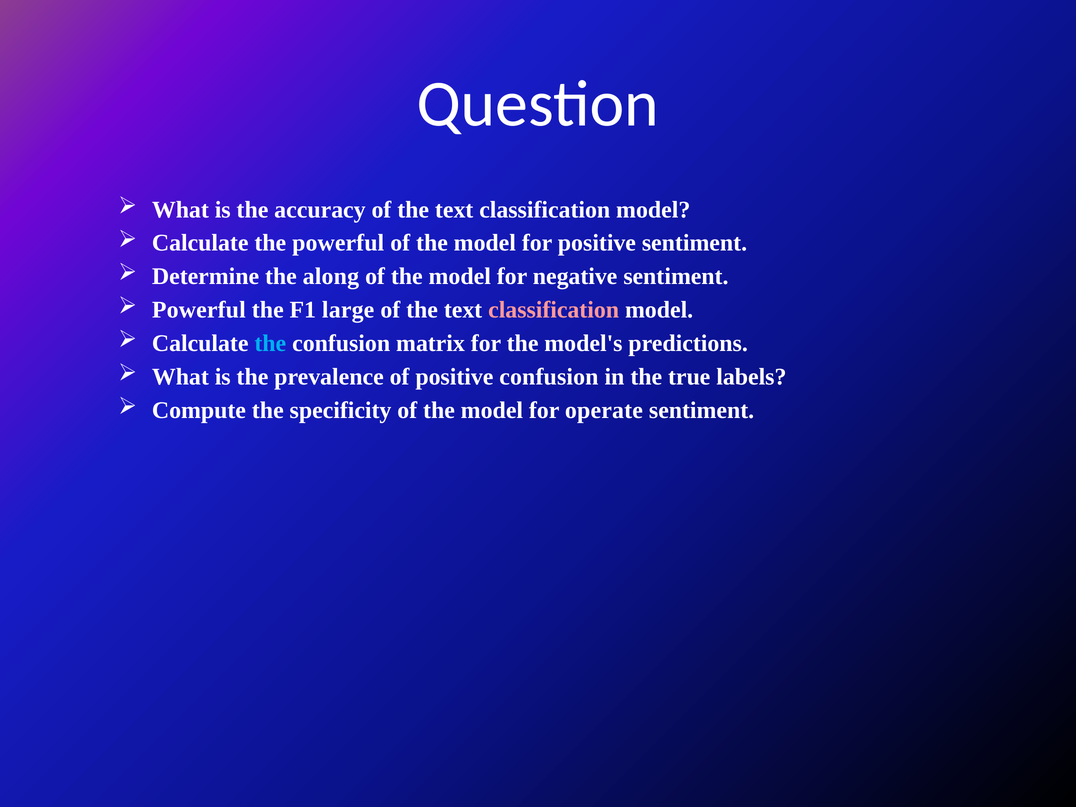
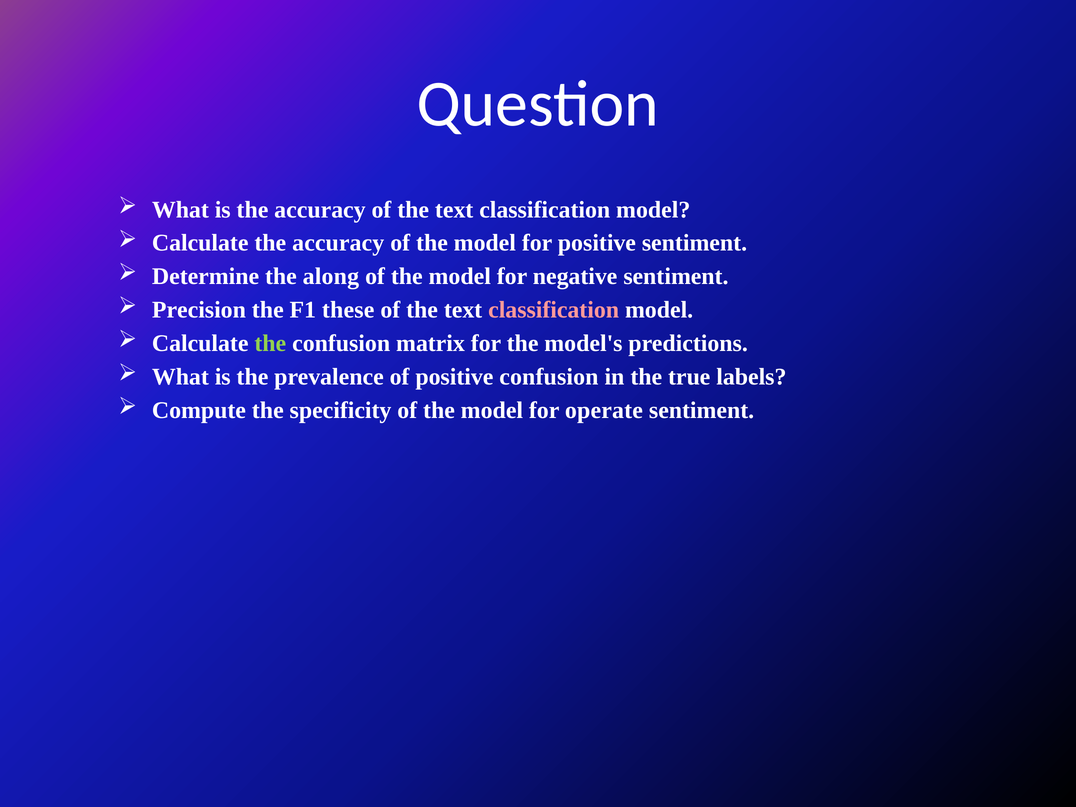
Calculate the powerful: powerful -> accuracy
Powerful at (199, 310): Powerful -> Precision
large: large -> these
the at (270, 343) colour: light blue -> light green
